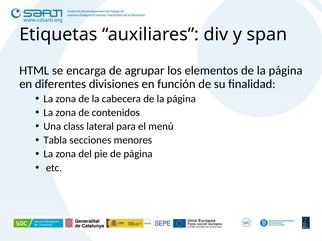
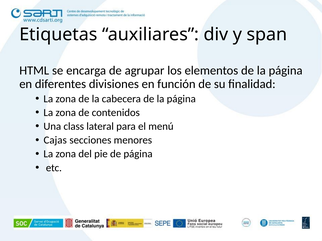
Tabla: Tabla -> Cajas
